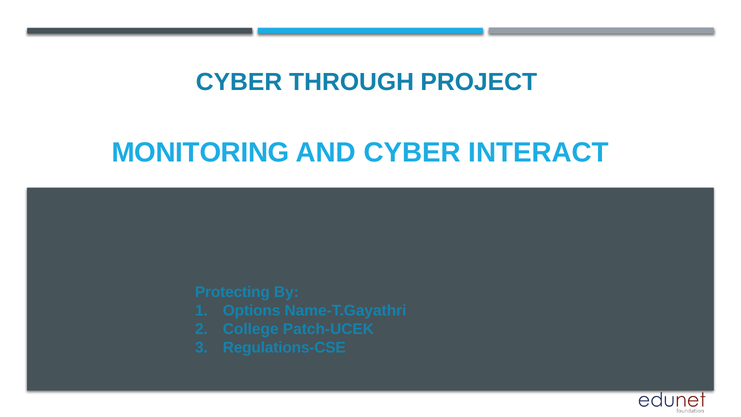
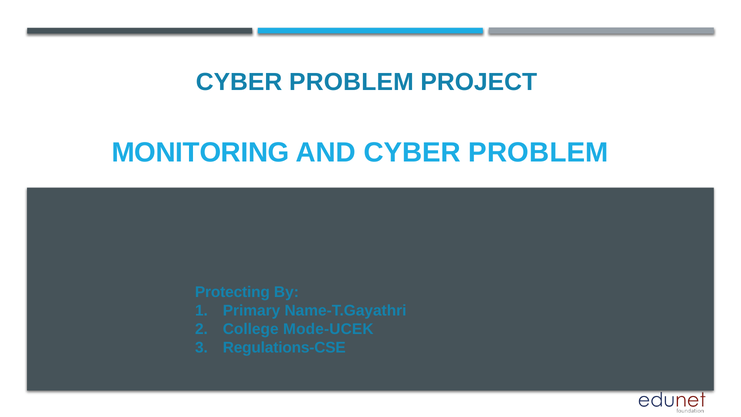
THROUGH at (352, 82): THROUGH -> PROBLEM
AND CYBER INTERACT: INTERACT -> PROBLEM
Options: Options -> Primary
Patch-UCEK: Patch-UCEK -> Mode-UCEK
